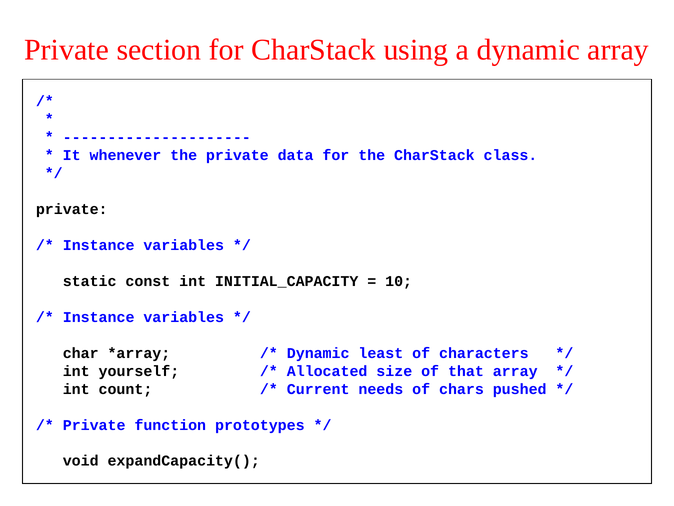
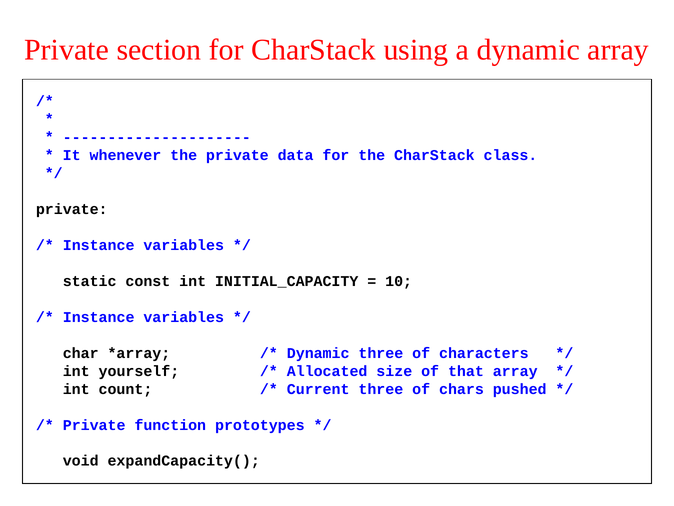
Dynamic least: least -> three
Current needs: needs -> three
